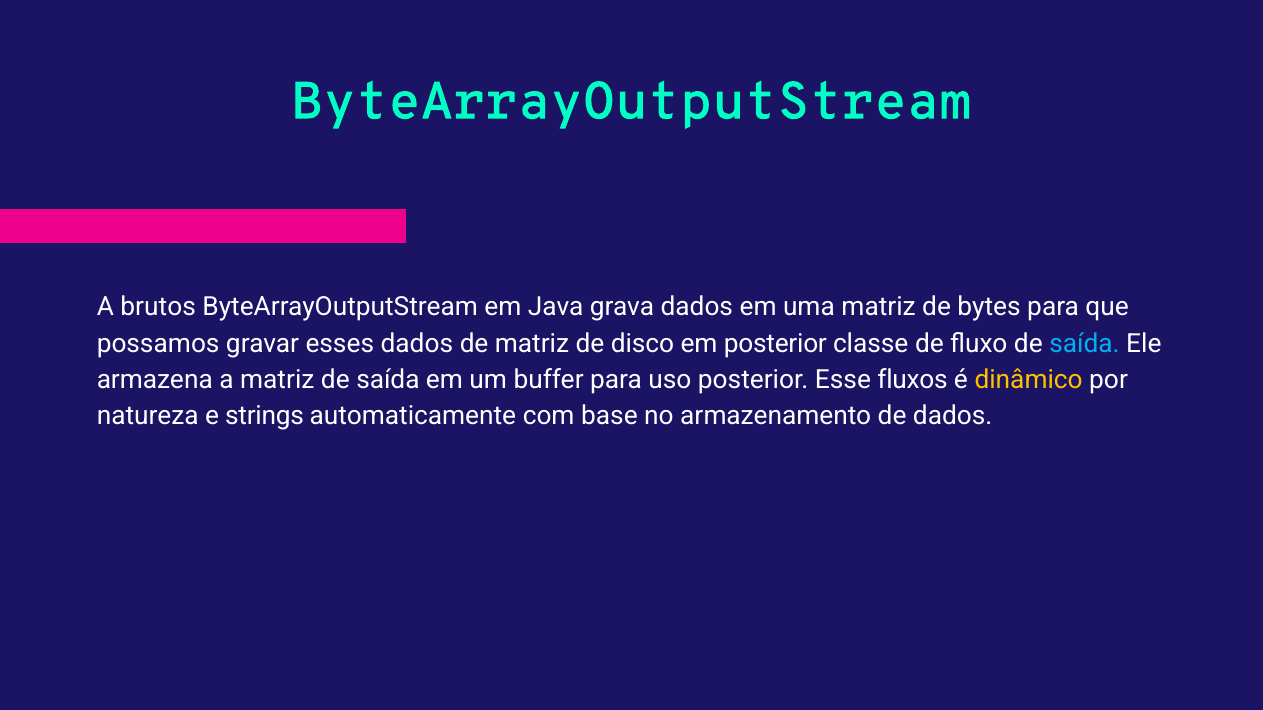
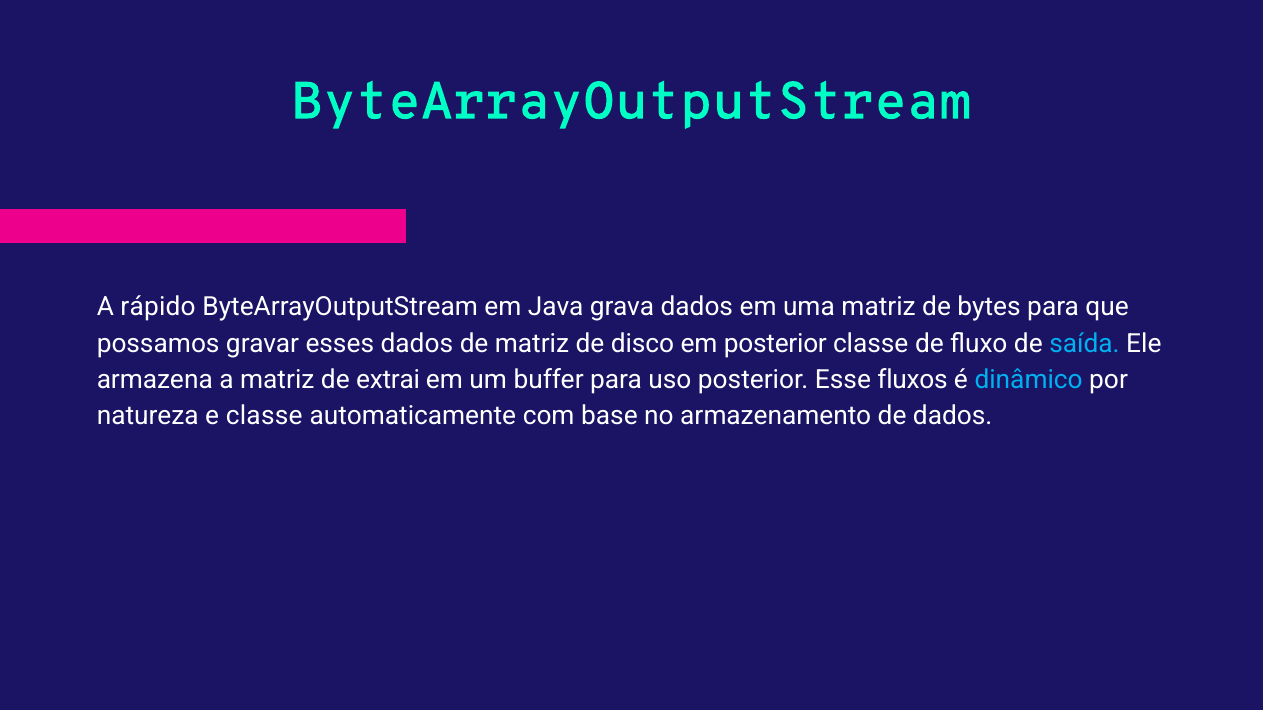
brutos: brutos -> rápido
matriz de saída: saída -> extrai
dinâmico colour: yellow -> light blue
e strings: strings -> classe
